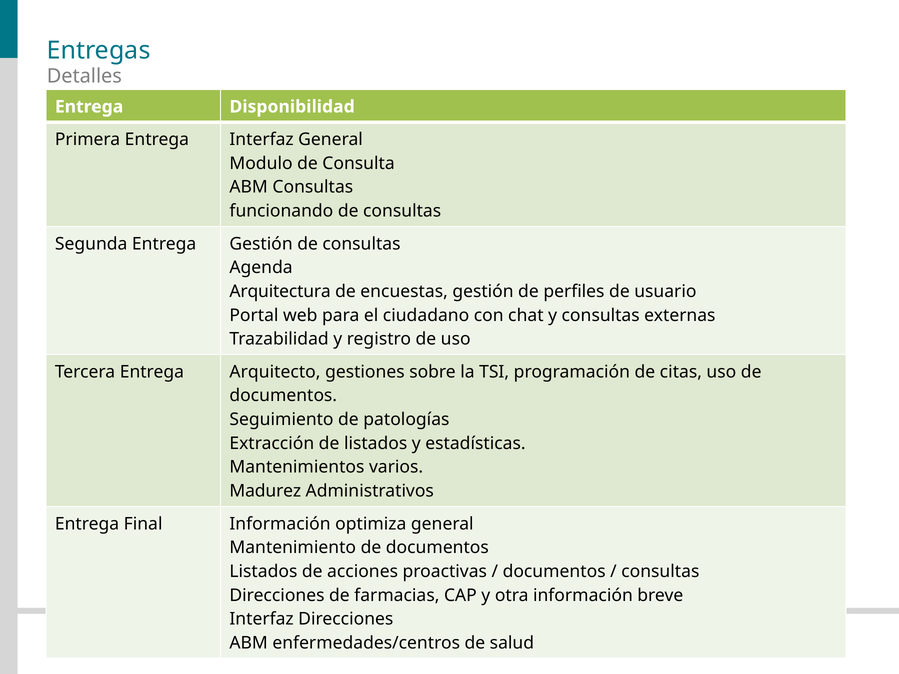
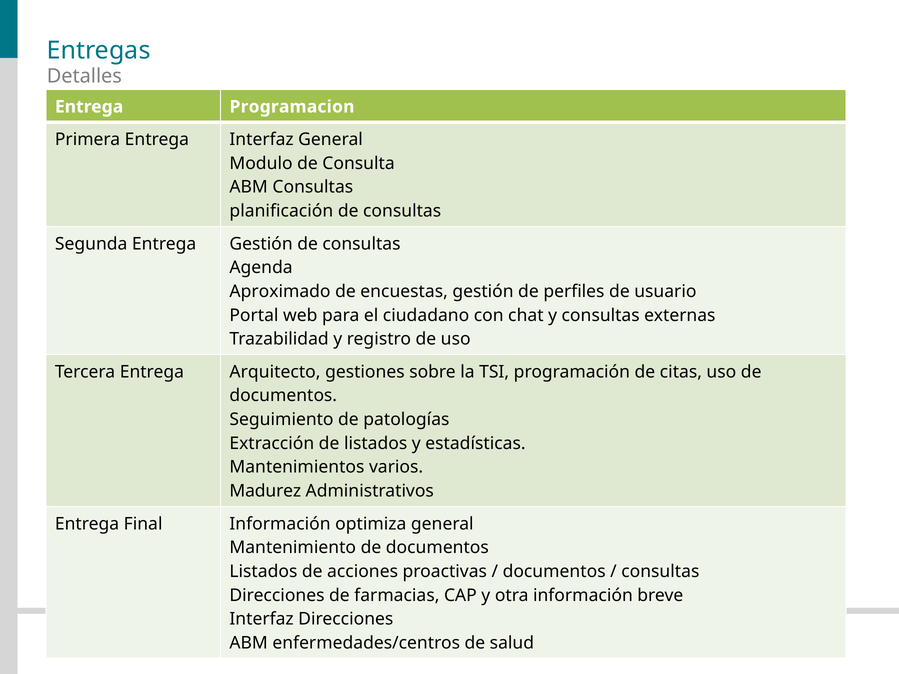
Disponibilidad: Disponibilidad -> Programacion
funcionando: funcionando -> planificación
Arquitectura: Arquitectura -> Aproximado
